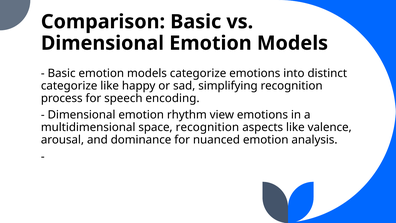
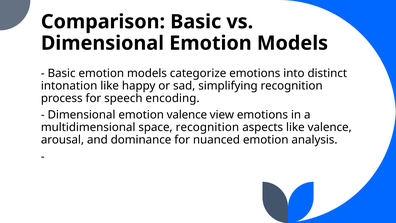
categorize at (69, 86): categorize -> intonation
emotion rhythm: rhythm -> valence
